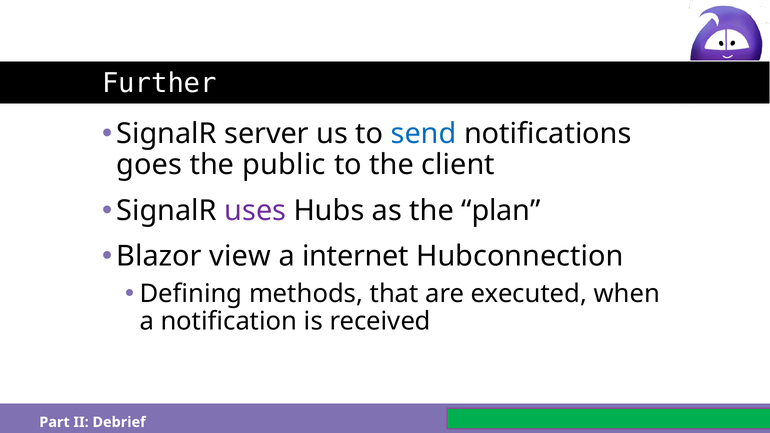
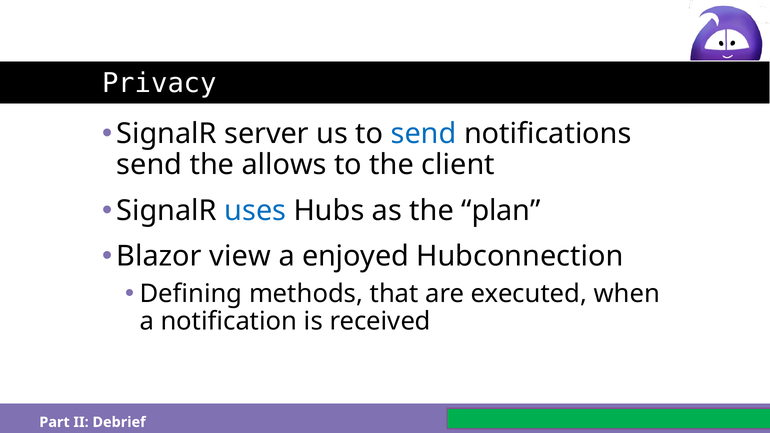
Further: Further -> Privacy
goes at (149, 165): goes -> send
public: public -> allows
uses colour: purple -> blue
internet: internet -> enjoyed
